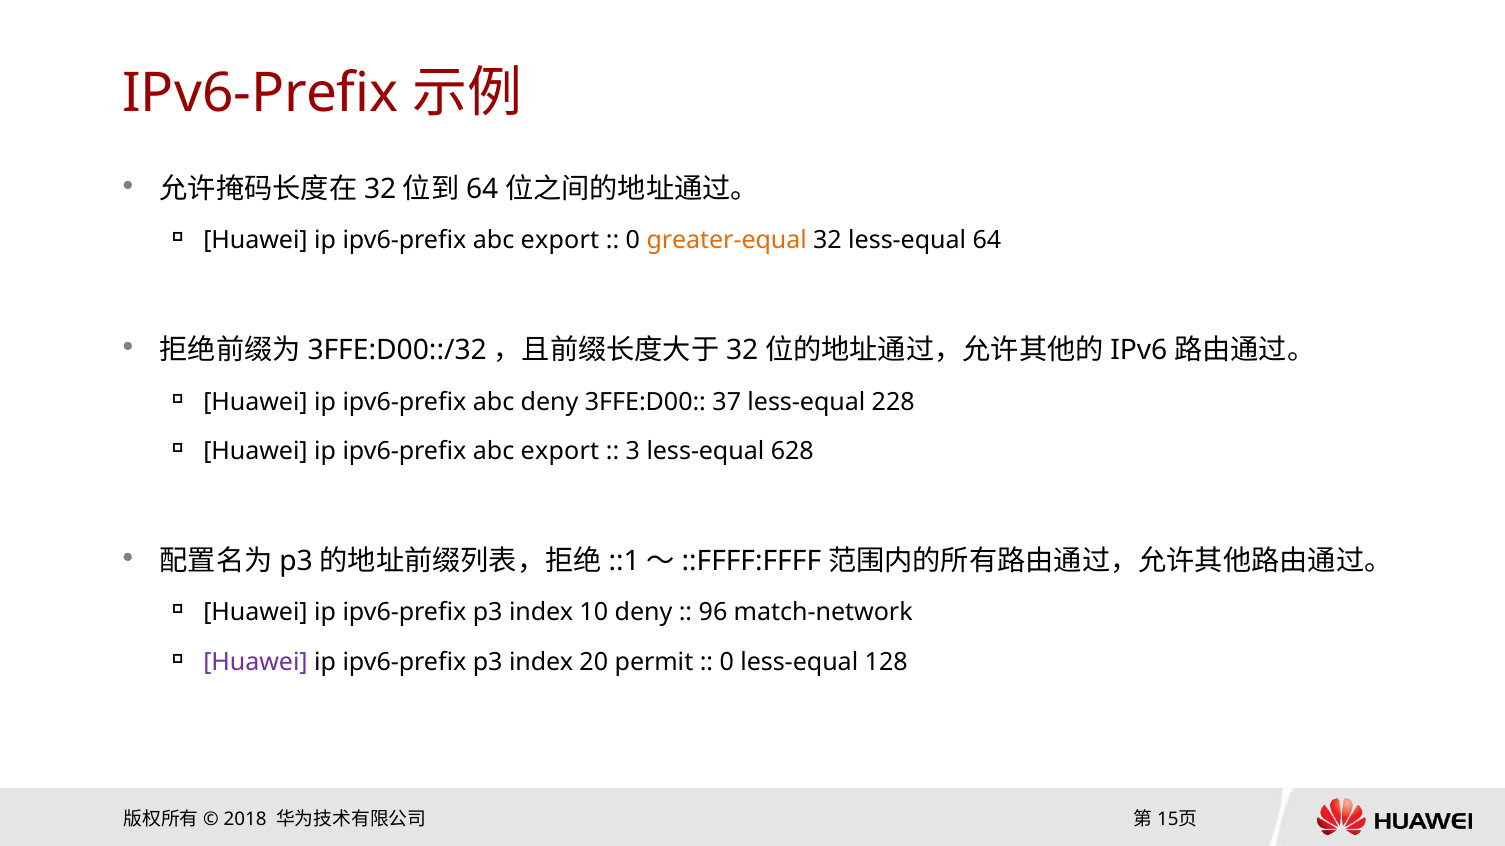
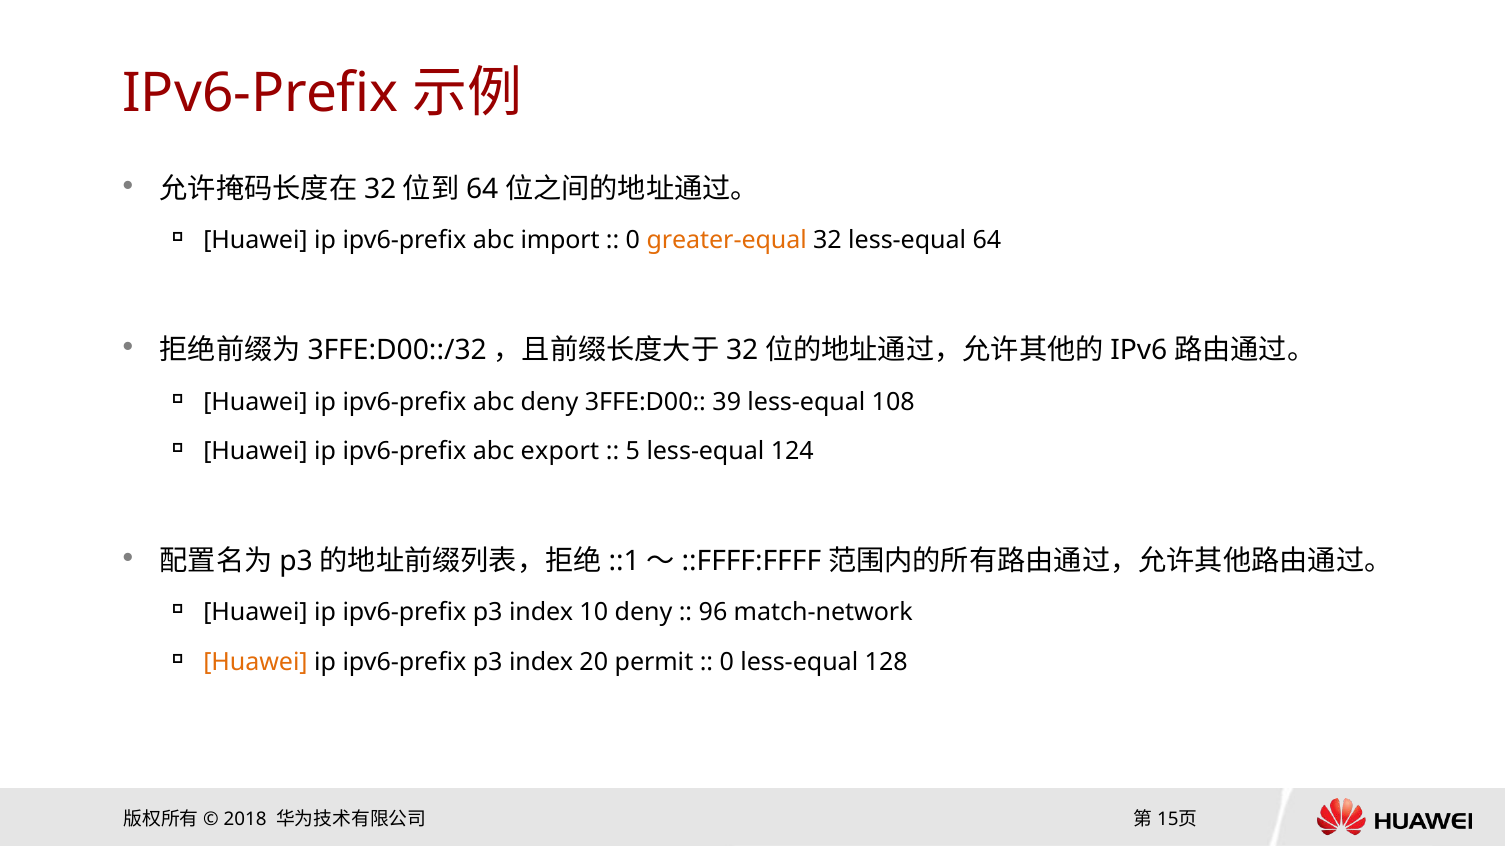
export at (560, 241): export -> import
37: 37 -> 39
228: 228 -> 108
3: 3 -> 5
628: 628 -> 124
Huawei at (255, 663) colour: purple -> orange
